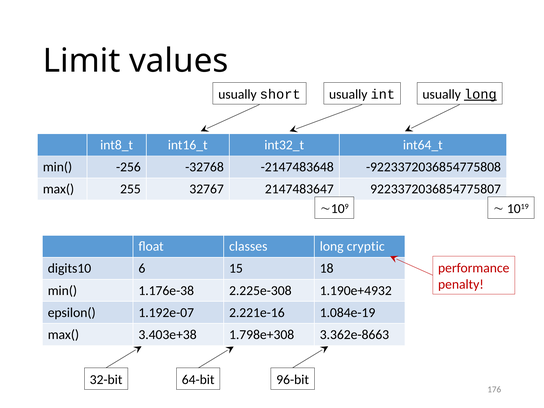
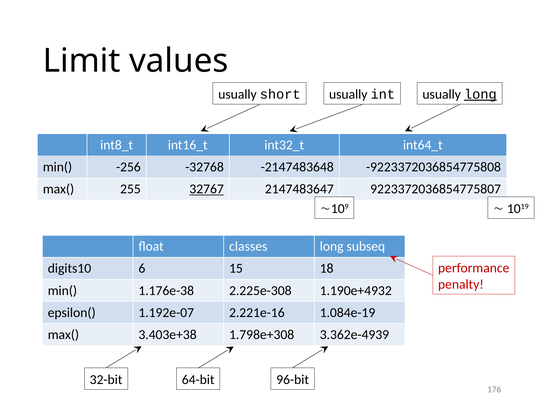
32767 underline: none -> present
cryptic: cryptic -> subseq
3.362e-8663: 3.362e-8663 -> 3.362e-4939
